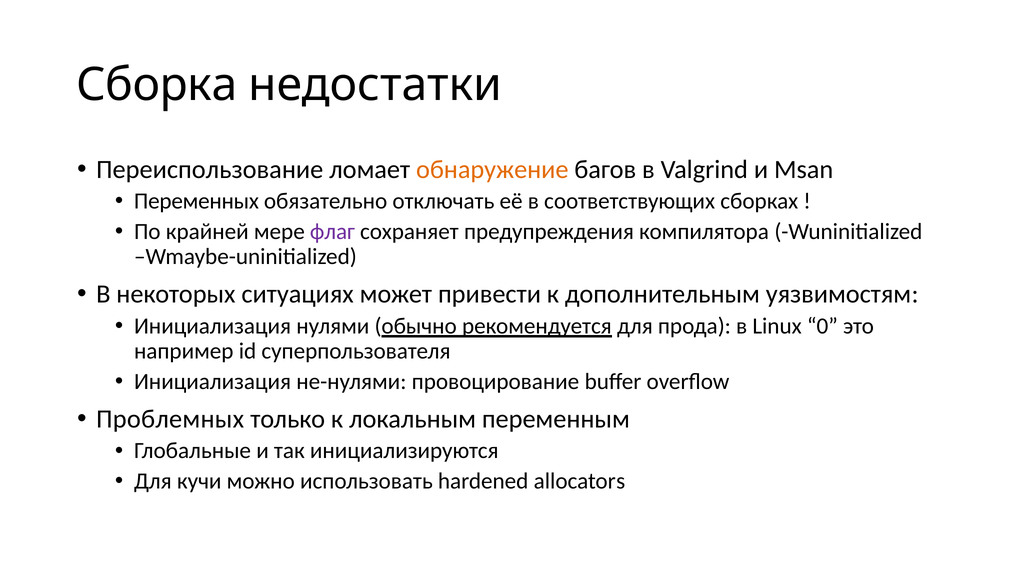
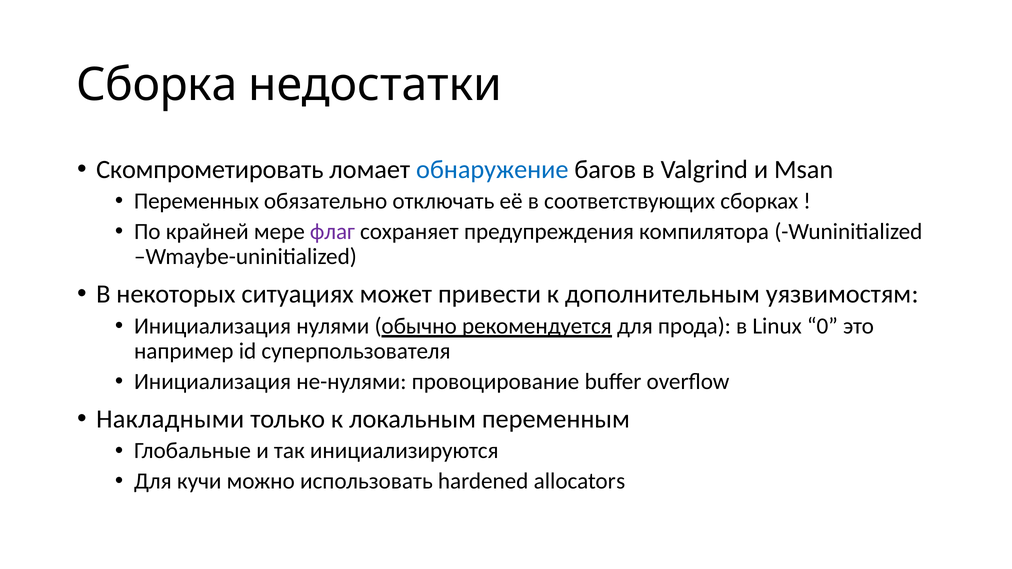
Переиспользование: Переиспользование -> Скомпрометировать
обнаружение colour: orange -> blue
Проблемных: Проблемных -> Накладными
